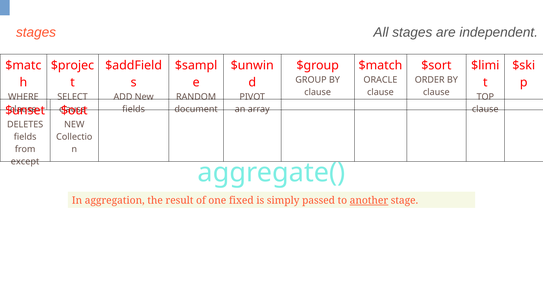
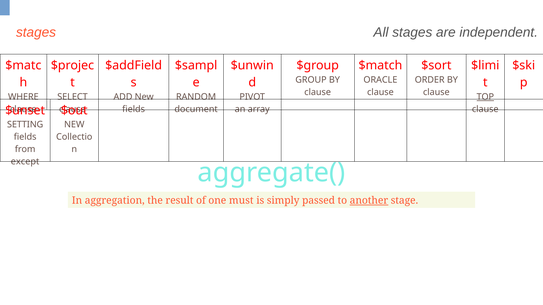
TOP underline: none -> present
DELETES: DELETES -> SETTING
fixed: fixed -> must
